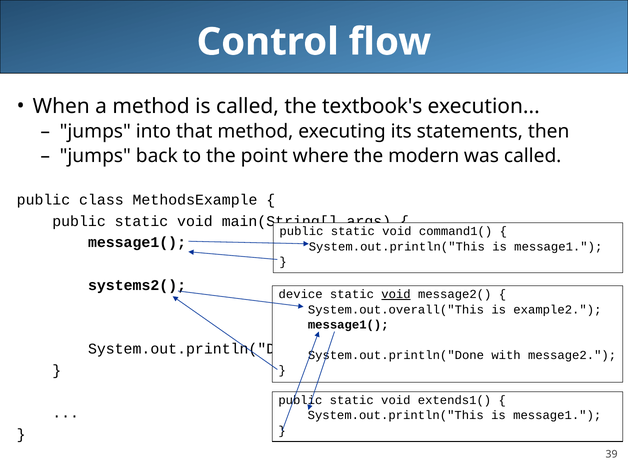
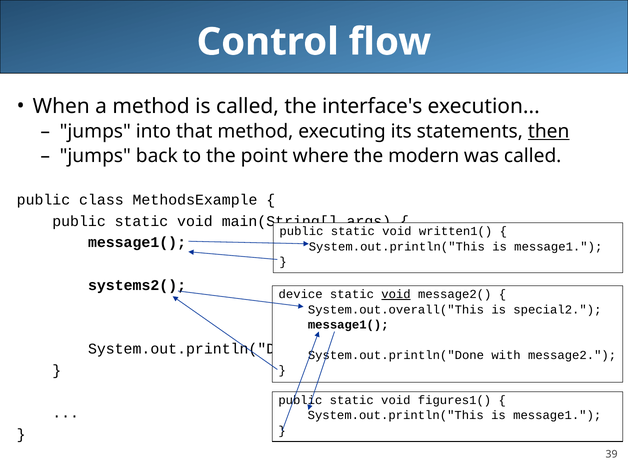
textbook's: textbook's -> interface's
then underline: none -> present
command1(: command1( -> written1(
example2: example2 -> special2
extends1(: extends1( -> figures1(
